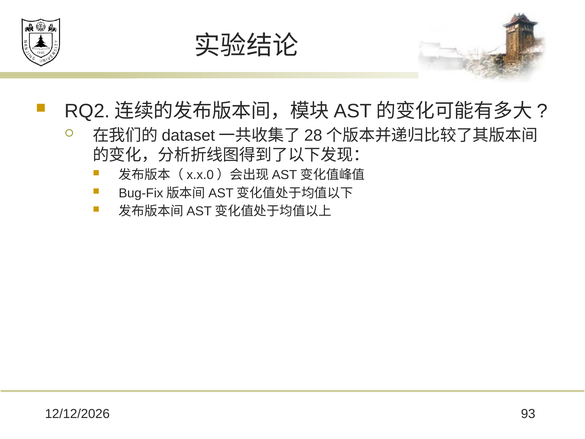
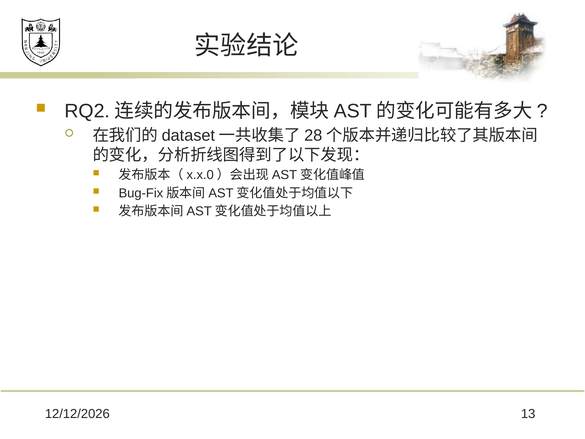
93: 93 -> 13
